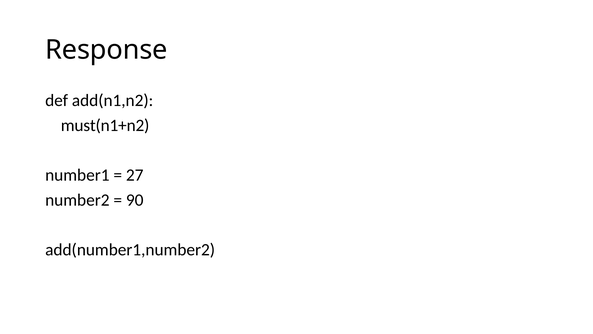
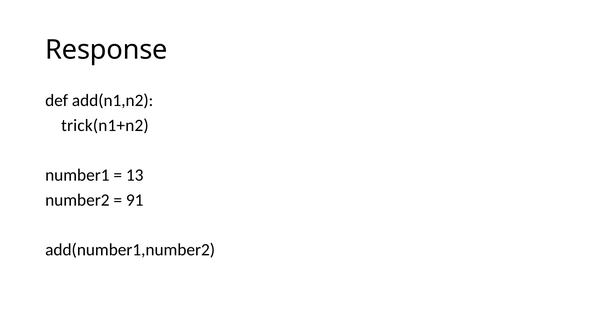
must(n1+n2: must(n1+n2 -> trick(n1+n2
27: 27 -> 13
90: 90 -> 91
